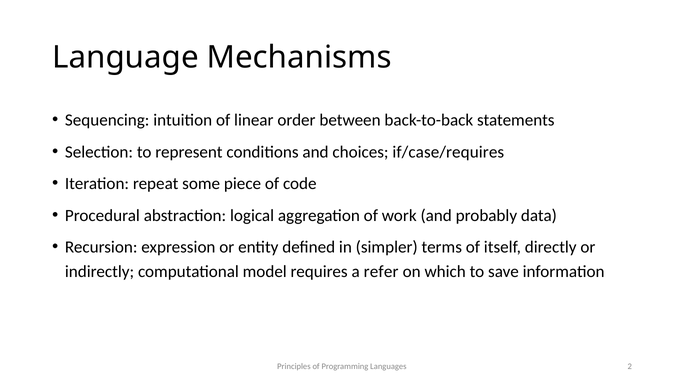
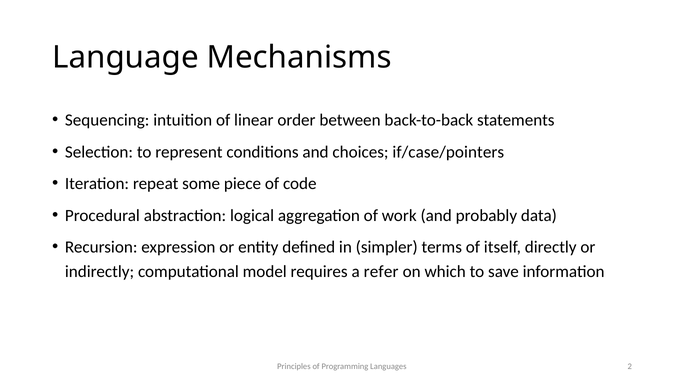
if/case/requires: if/case/requires -> if/case/pointers
